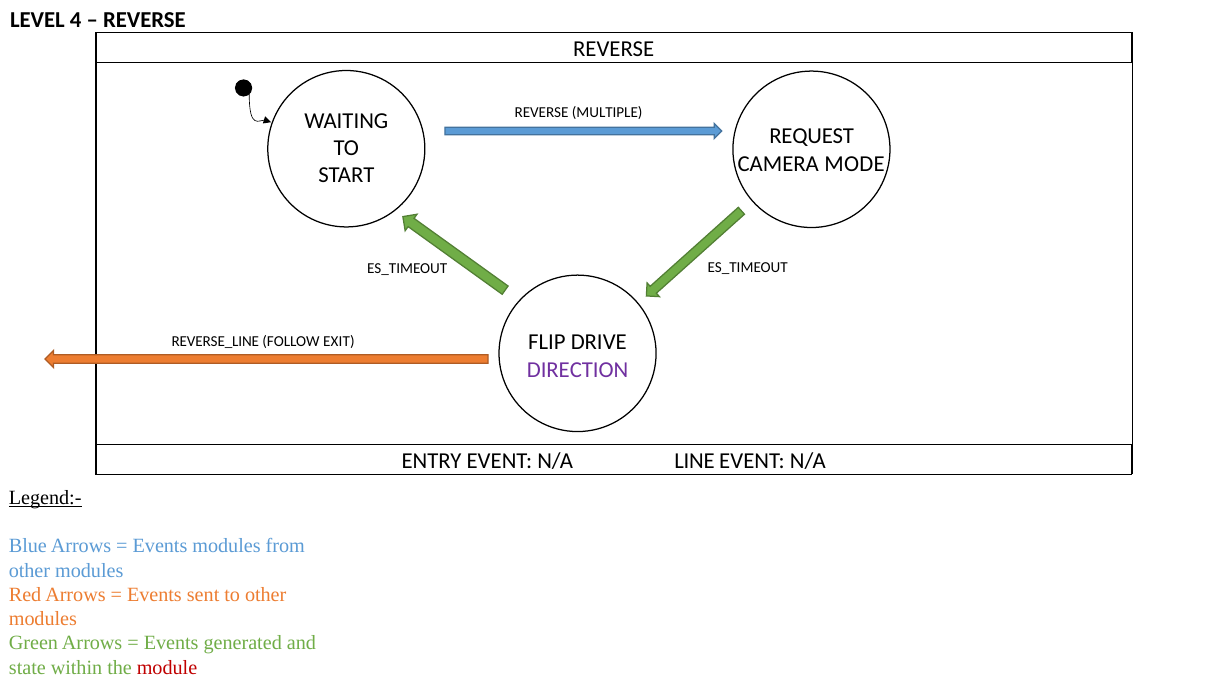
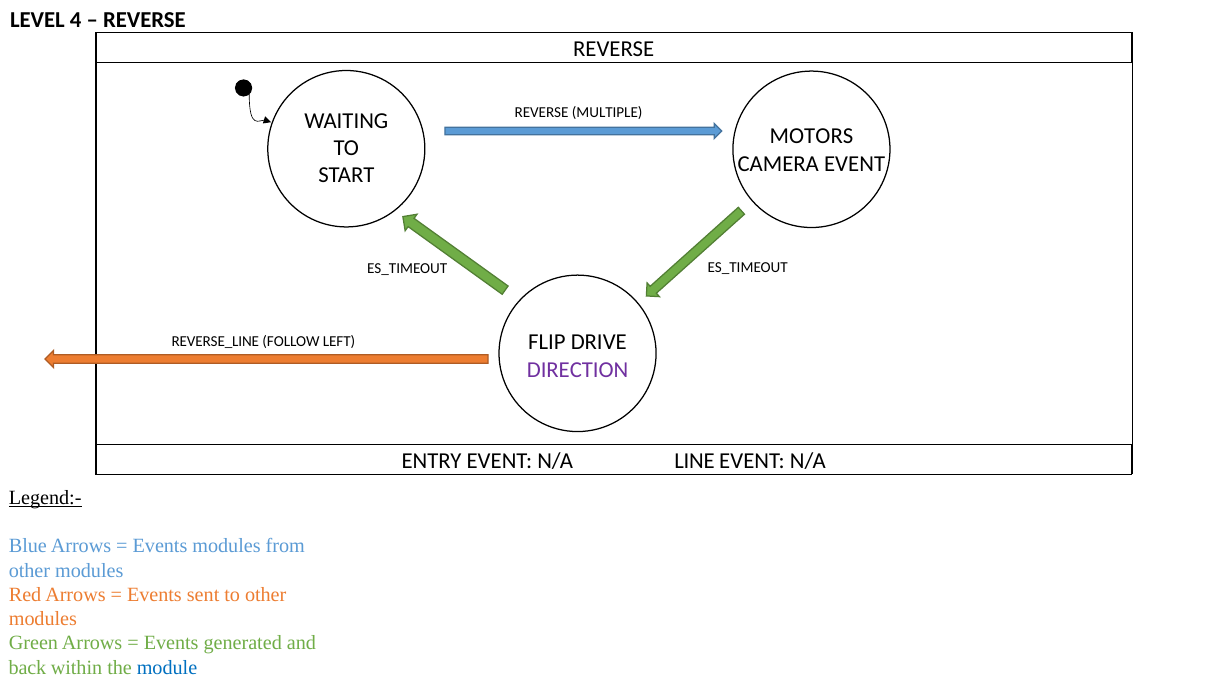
REQUEST: REQUEST -> MOTORS
CAMERA MODE: MODE -> EVENT
EXIT: EXIT -> LEFT
state: state -> back
module colour: red -> blue
